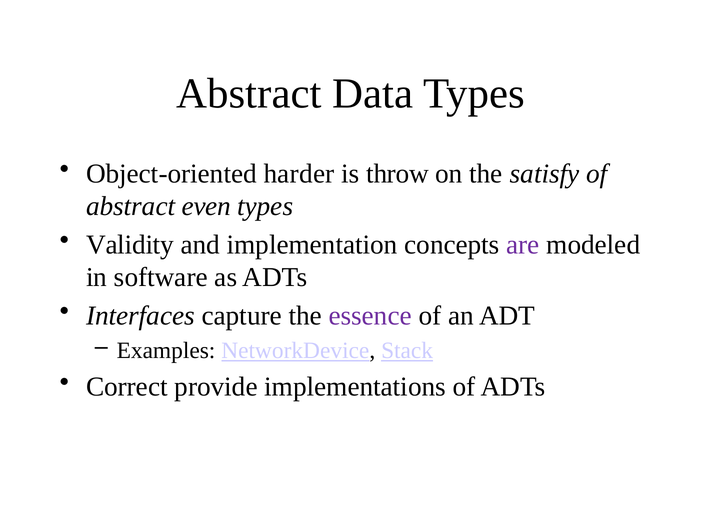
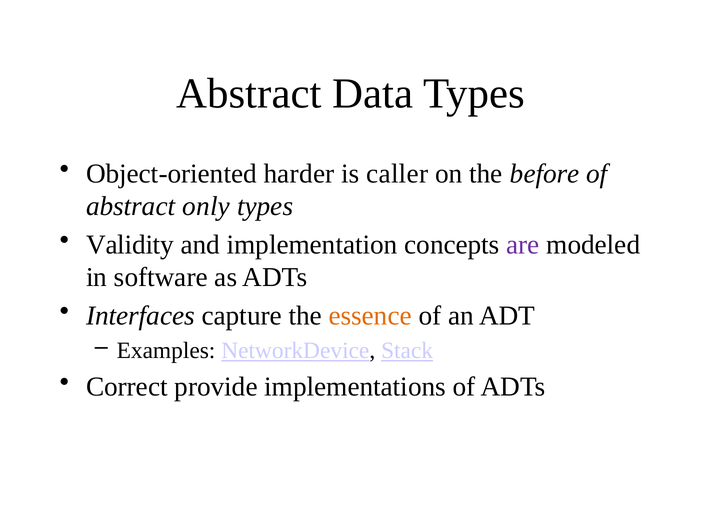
throw: throw -> caller
satisfy: satisfy -> before
even: even -> only
essence colour: purple -> orange
